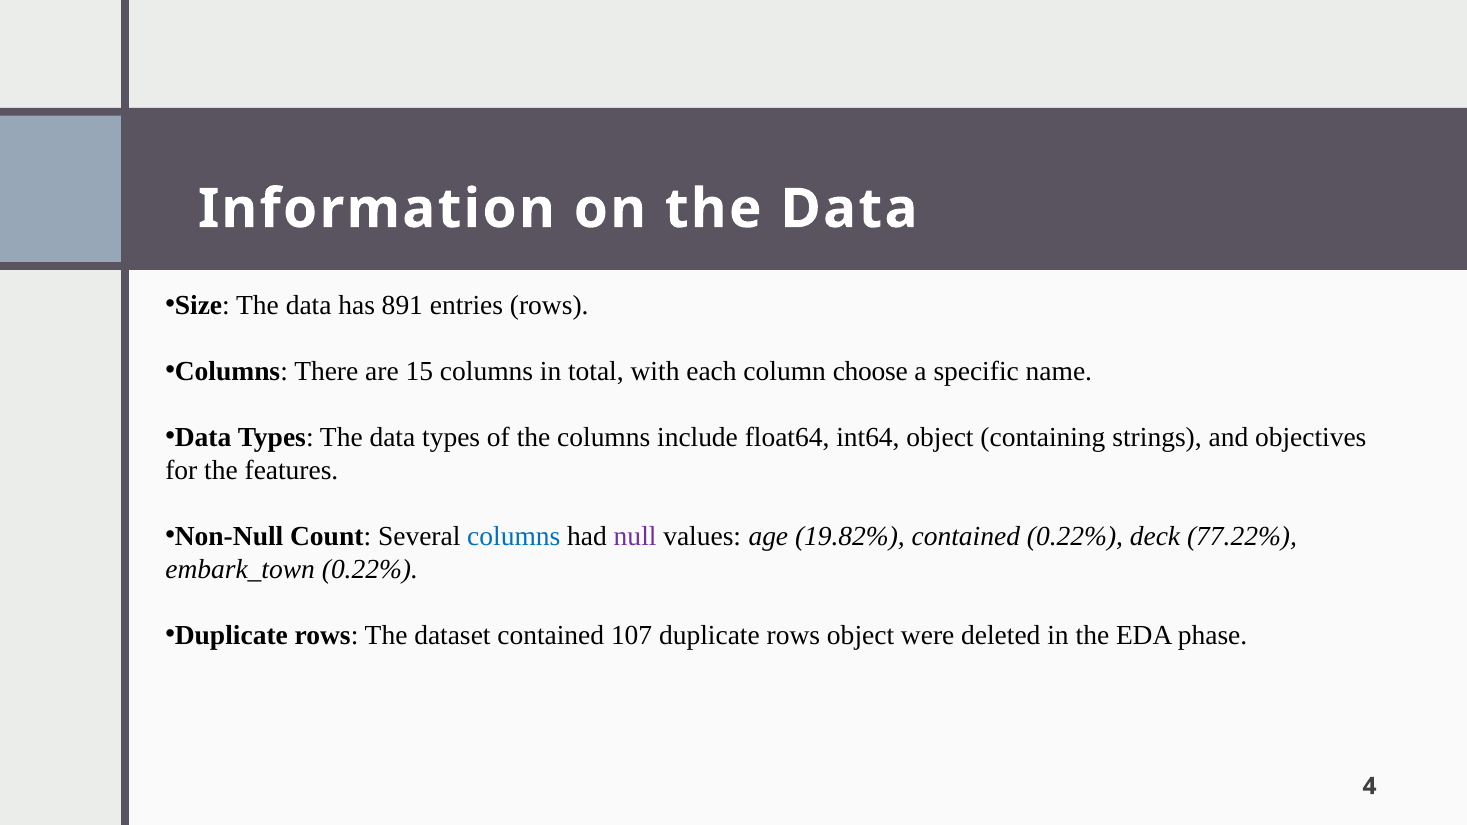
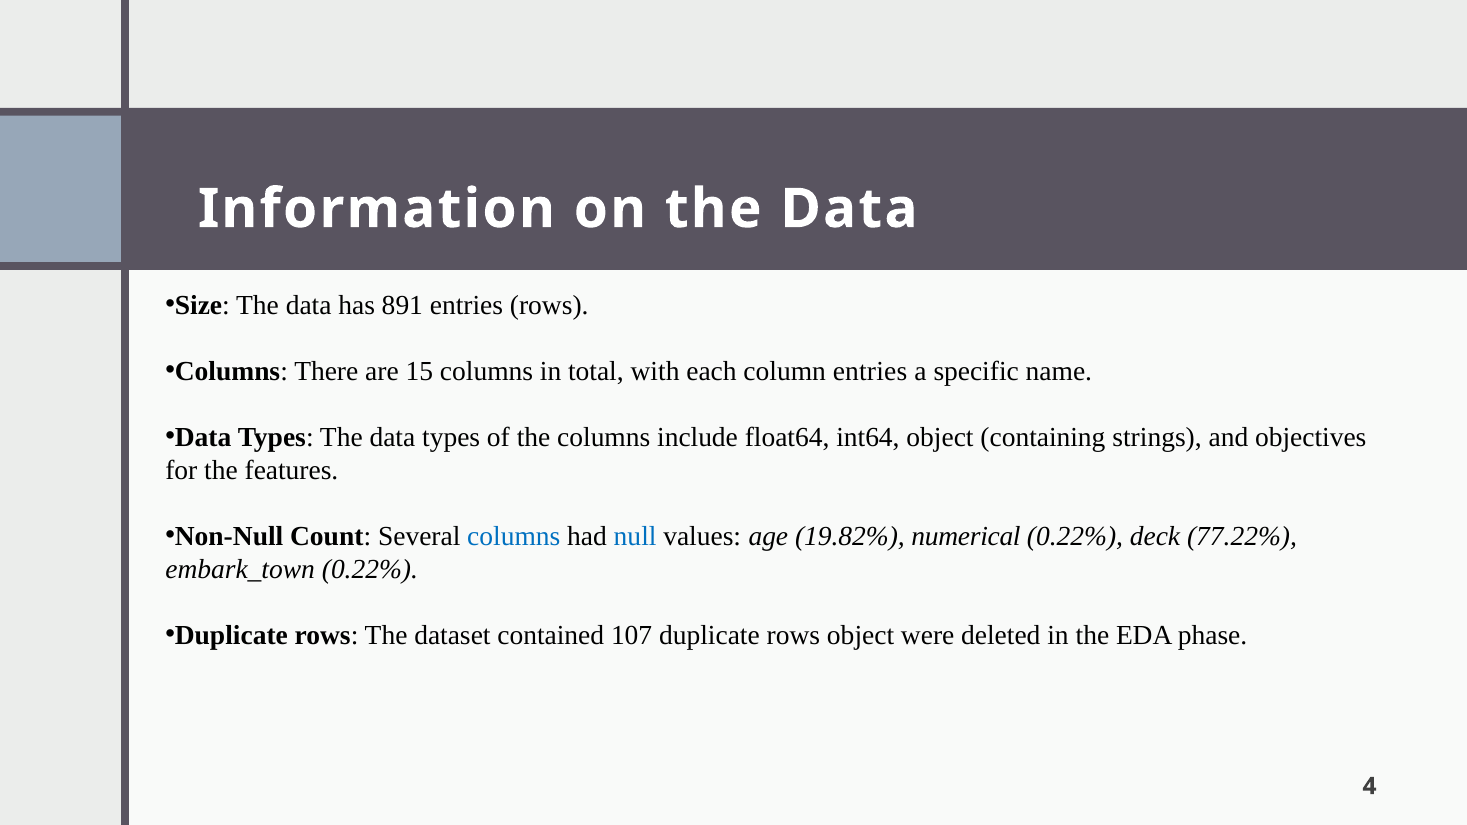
column choose: choose -> entries
null colour: purple -> blue
19.82% contained: contained -> numerical
